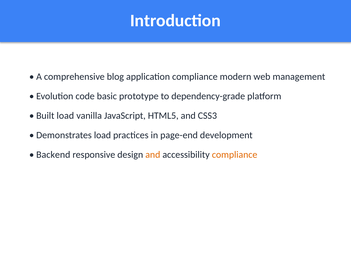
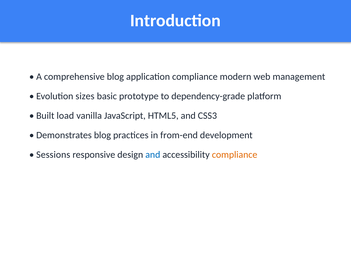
code: code -> sizes
Demonstrates load: load -> blog
page-end: page-end -> from-end
Backend: Backend -> Sessions
and at (153, 155) colour: orange -> blue
